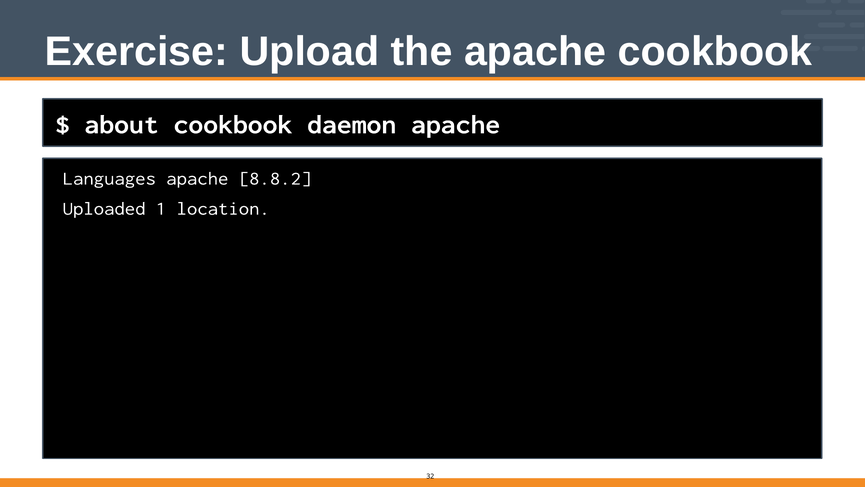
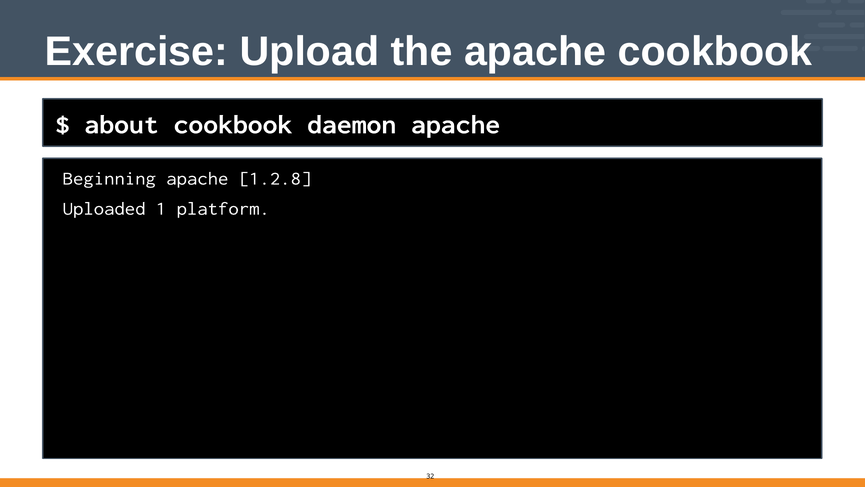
Languages: Languages -> Beginning
8.8.2: 8.8.2 -> 1.2.8
location: location -> platform
